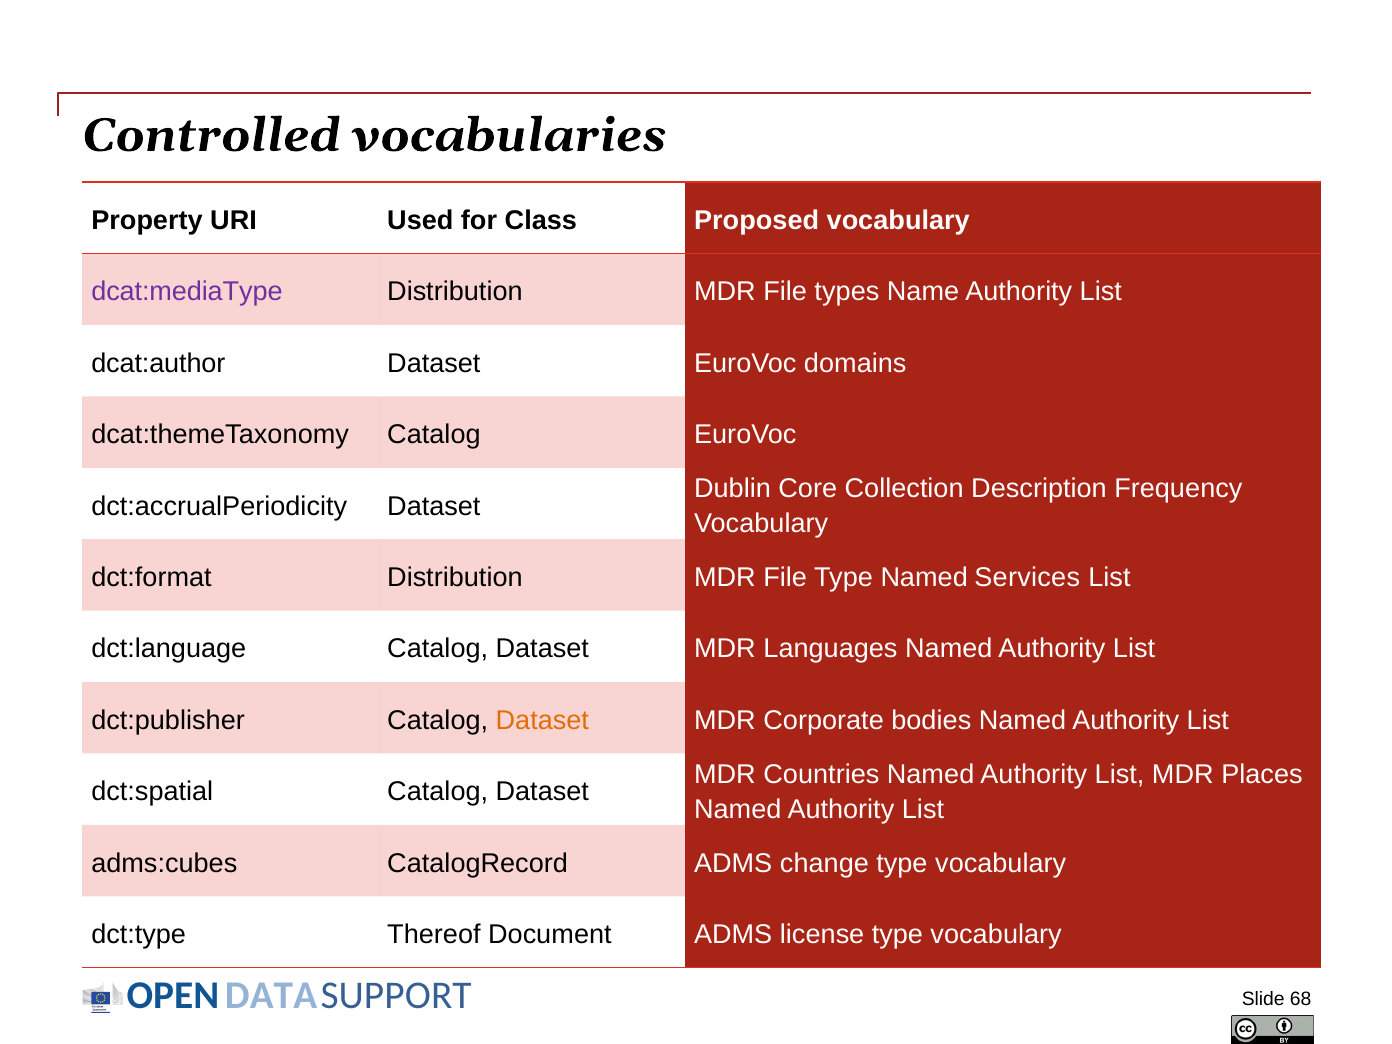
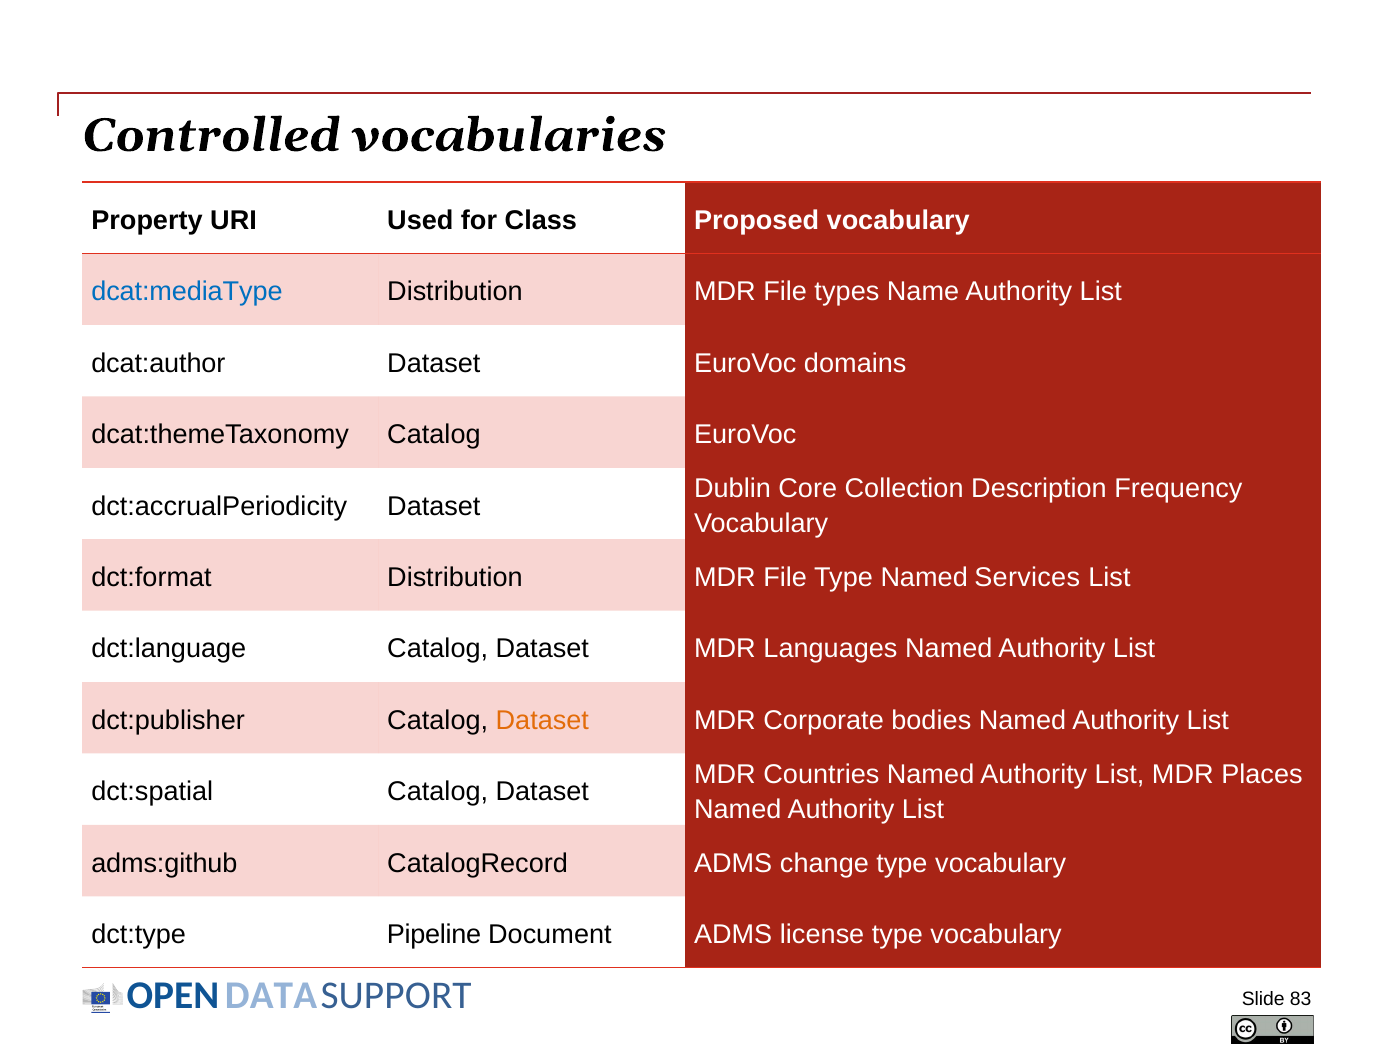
dcat:mediaType colour: purple -> blue
adms:cubes: adms:cubes -> adms:github
Thereof: Thereof -> Pipeline
68: 68 -> 83
